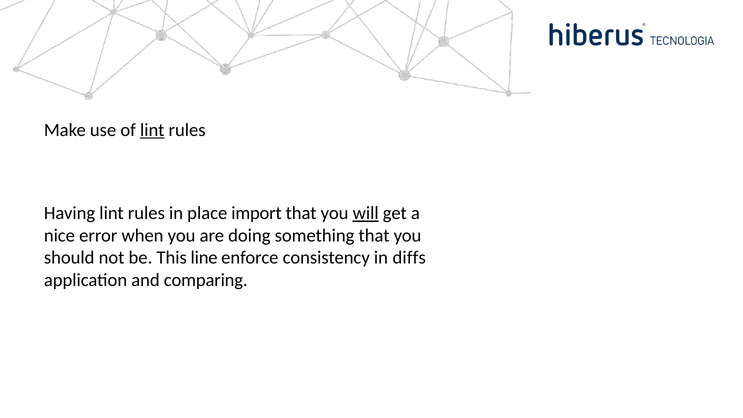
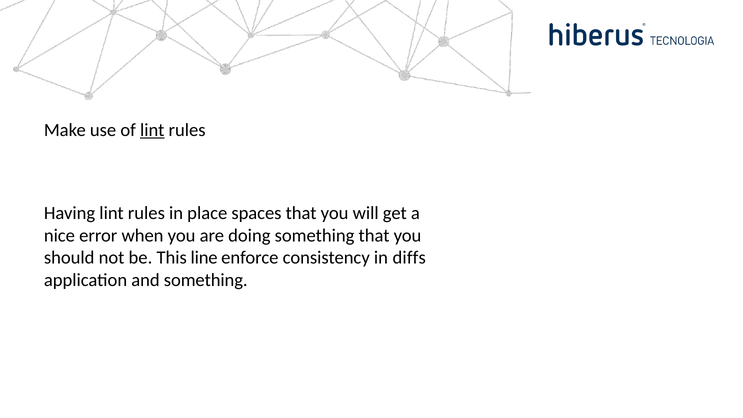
import: import -> spaces
will underline: present -> none
and comparing: comparing -> something
